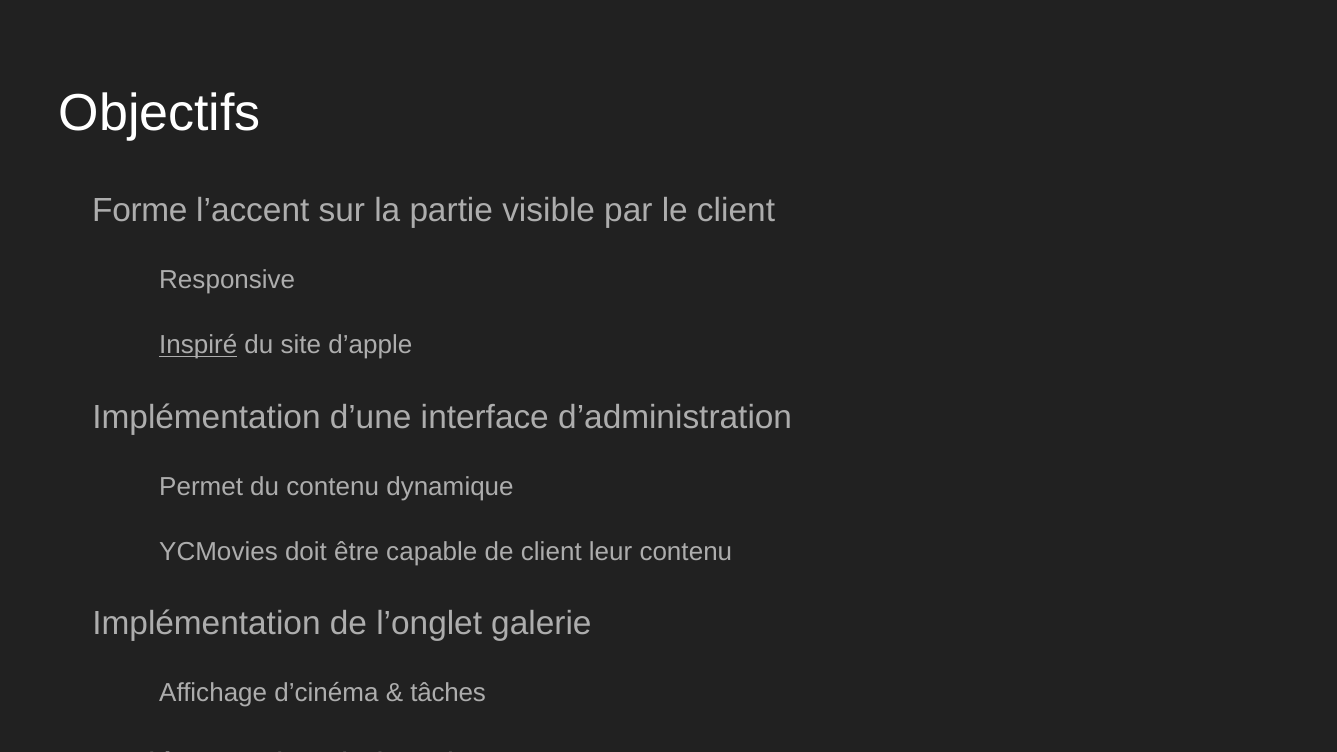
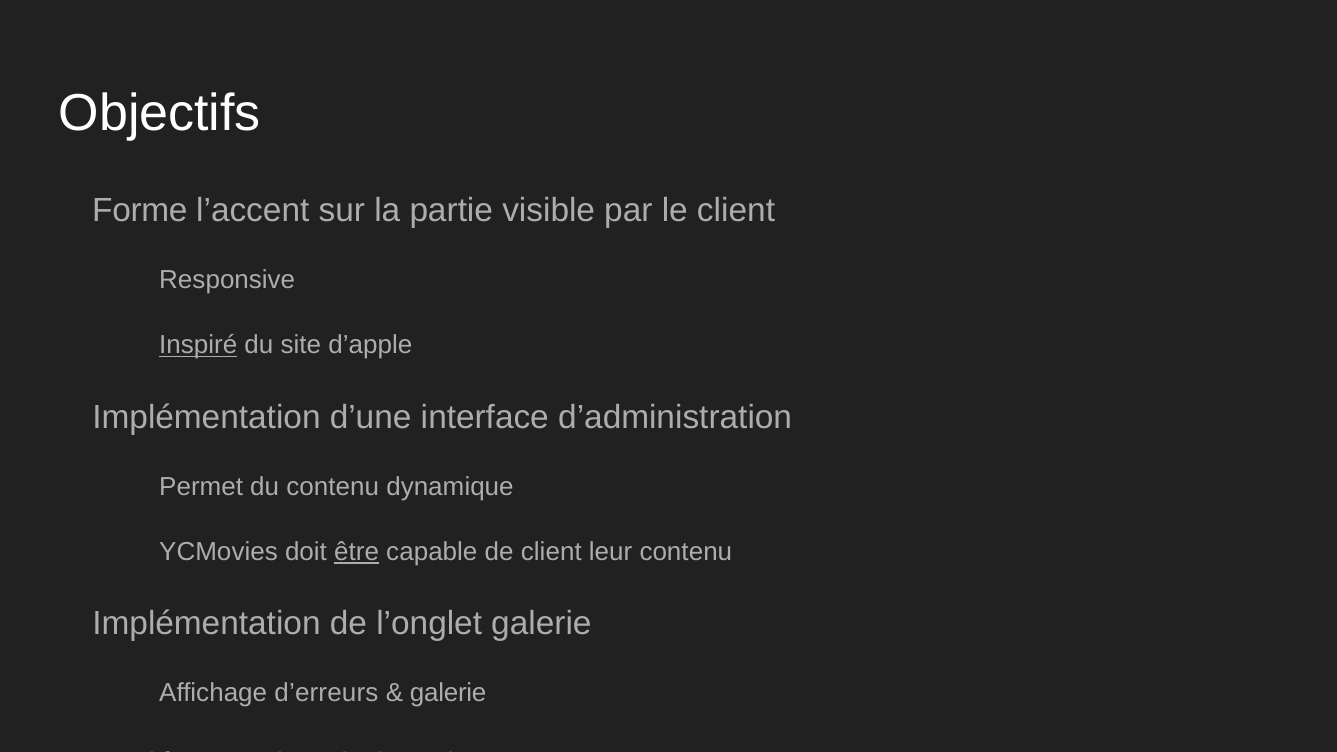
être underline: none -> present
d’cinéma: d’cinéma -> d’erreurs
tâches at (448, 693): tâches -> galerie
